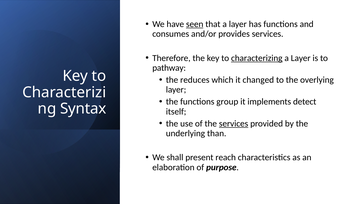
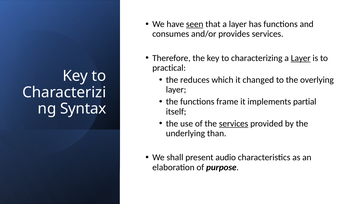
characterizing underline: present -> none
Layer at (301, 58) underline: none -> present
pathway: pathway -> practical
group: group -> frame
detect: detect -> partial
reach: reach -> audio
